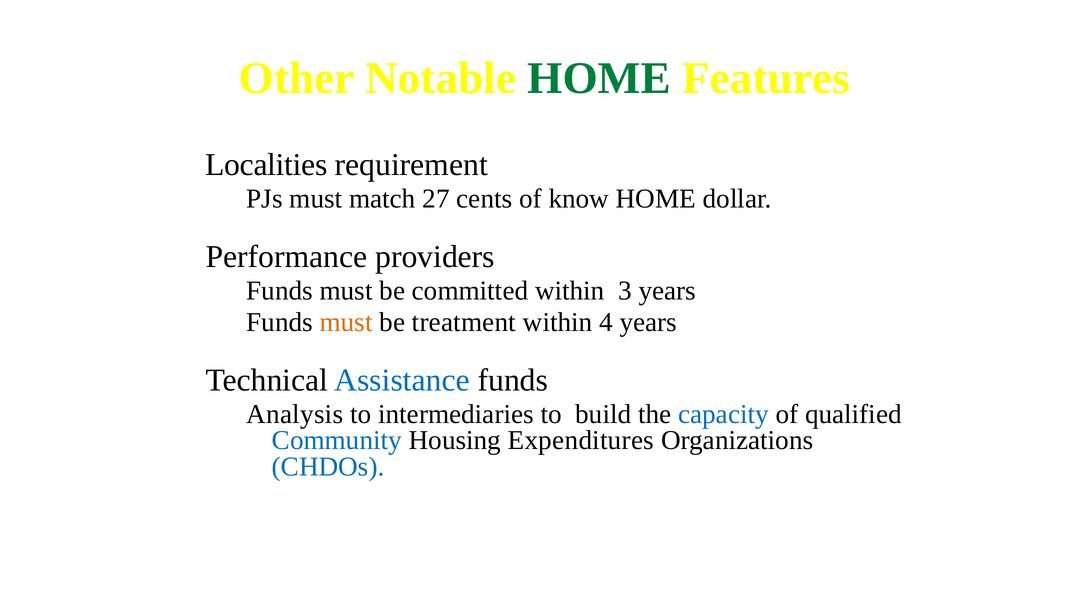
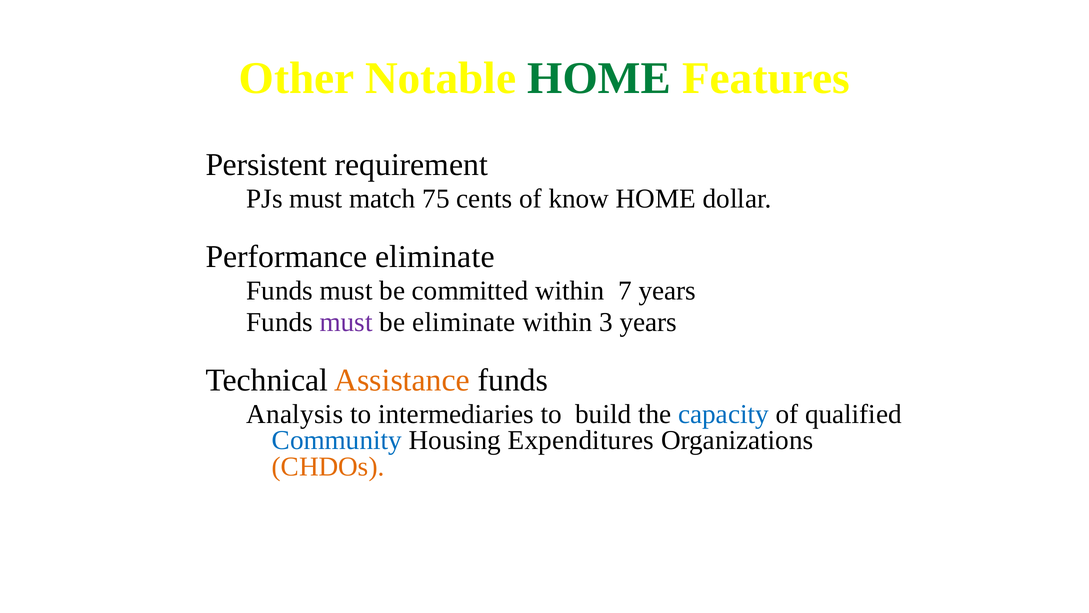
Localities: Localities -> Persistent
27: 27 -> 75
Performance providers: providers -> eliminate
3: 3 -> 7
must at (346, 322) colour: orange -> purple
be treatment: treatment -> eliminate
4: 4 -> 3
Assistance colour: blue -> orange
CHDOs colour: blue -> orange
